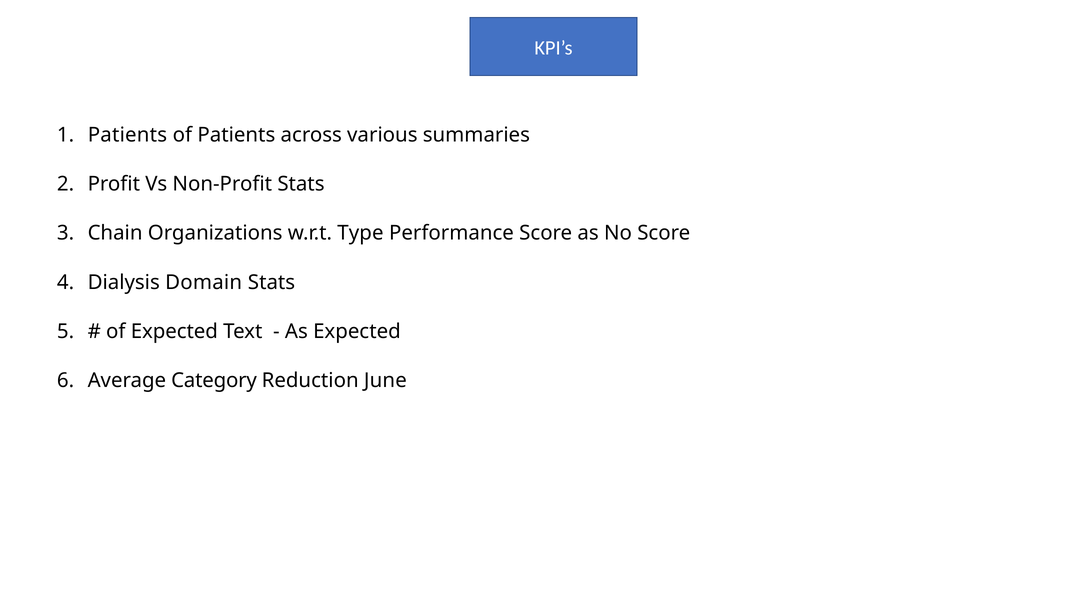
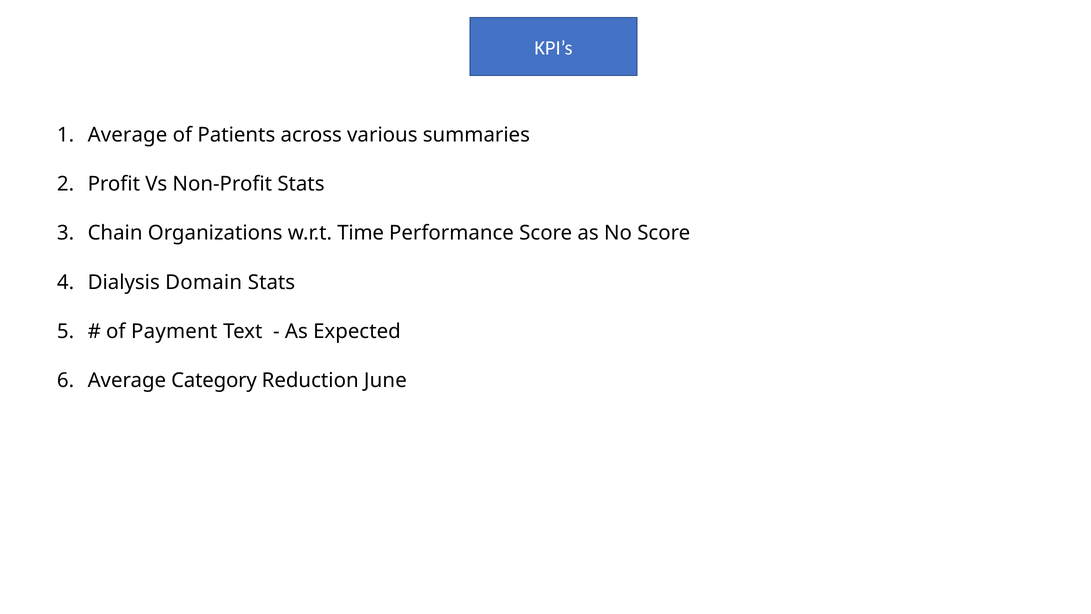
Patients at (127, 135): Patients -> Average
Type: Type -> Time
of Expected: Expected -> Payment
